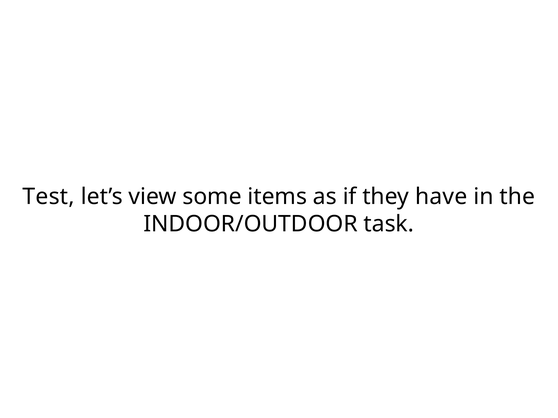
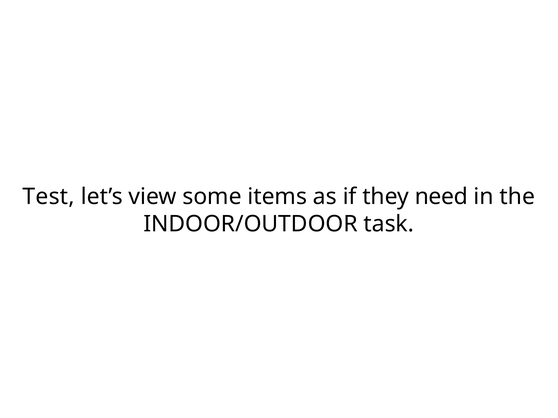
have: have -> need
